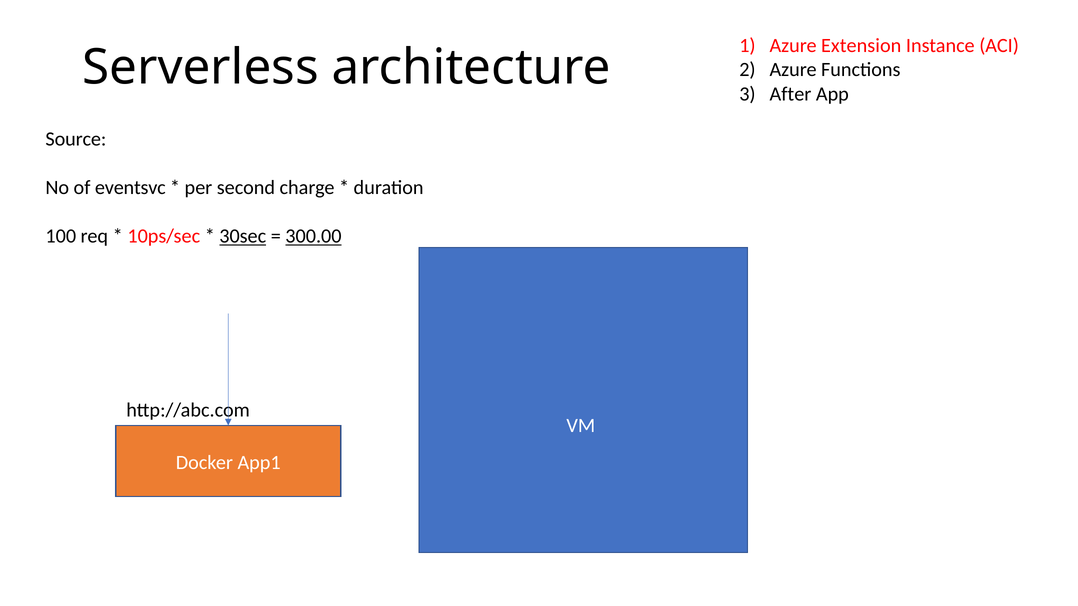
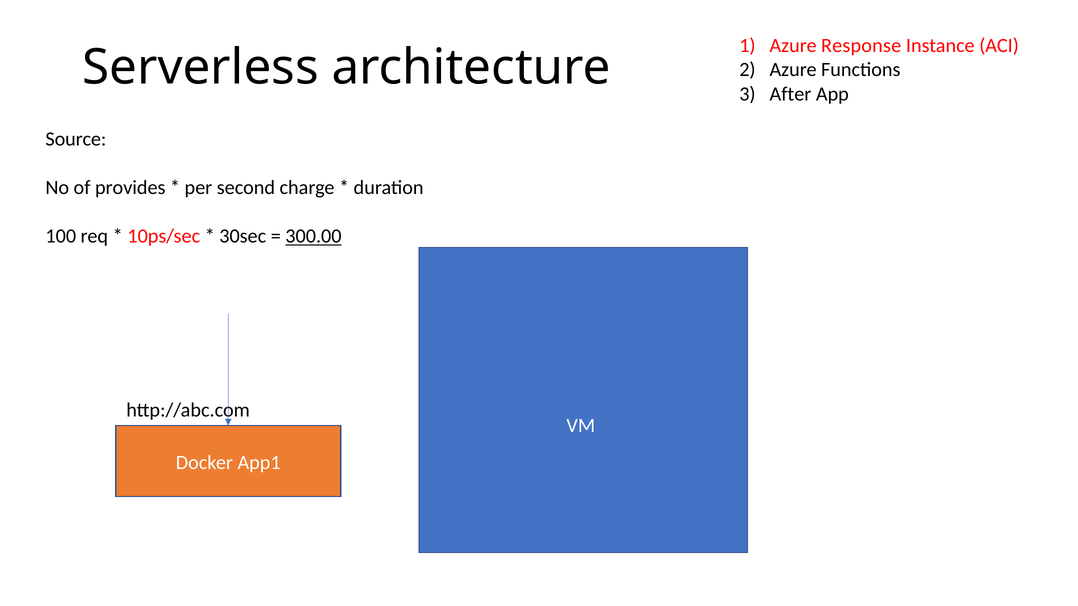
Extension: Extension -> Response
eventsvc: eventsvc -> provides
30sec underline: present -> none
